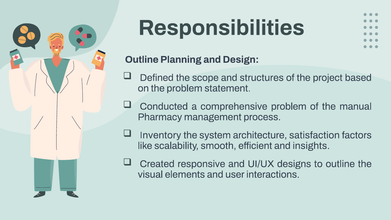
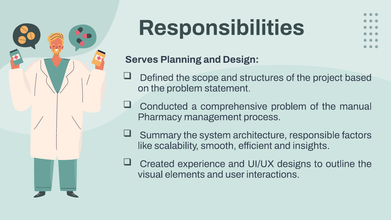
Outline at (142, 59): Outline -> Serves
Inventory: Inventory -> Summary
satisfaction: satisfaction -> responsible
responsive: responsive -> experience
